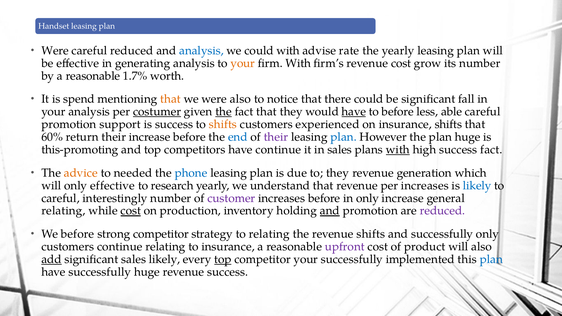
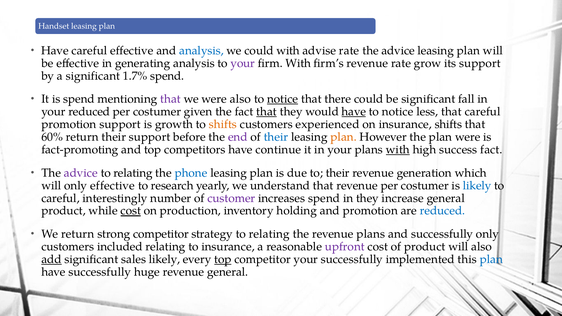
Were at (55, 51): Were -> Have
careful reduced: reduced -> effective
yearly at (398, 51): yearly -> advice
your at (243, 63) colour: orange -> purple
revenue cost: cost -> rate
its number: number -> support
by a reasonable: reasonable -> significant
1.7% worth: worth -> spend
that at (171, 99) colour: orange -> purple
notice at (283, 99) underline: none -> present
your analysis: analysis -> reduced
costumer at (157, 112) underline: present -> none
the at (224, 112) underline: present -> none
that at (267, 112) underline: none -> present
before at (398, 112): before -> notice
less able: able -> that
is success: success -> growth
their increase: increase -> support
end colour: blue -> purple
their at (276, 137) colour: purple -> blue
plan at (344, 137) colour: blue -> orange
plan huge: huge -> were
this-promoting: this-promoting -> fact-promoting
it in sales: sales -> your
advice at (81, 173) colour: orange -> purple
needed at (133, 173): needed -> relating
to they: they -> their
revenue per increases: increases -> costumer
increases before: before -> spend
in only: only -> they
relating at (63, 211): relating -> product
and at (330, 211) underline: present -> none
reduced at (443, 211) colour: purple -> blue
We before: before -> return
revenue shifts: shifts -> plans
customers continue: continue -> included
revenue success: success -> general
